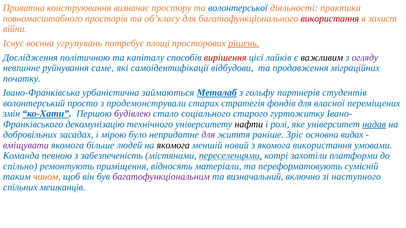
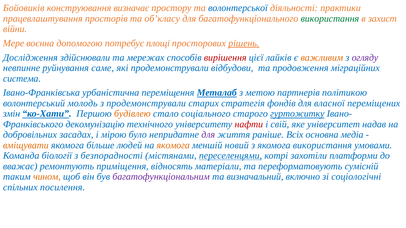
Приватна: Приватна -> Бойовиків
повномасштабного: повномасштабного -> працевлаштування
використання at (330, 19) colour: red -> green
Існує: Існує -> Мере
угрупувань: угрупувань -> допомогою
політичною: політичною -> здійснювали
капіталу: капіталу -> мережах
важливим colour: black -> orange
які самоідентифікації: самоідентифікації -> продемонстрували
початку: початку -> система
займаються: займаються -> переміщення
гольфу: гольфу -> метою
студентів: студентів -> політикою
просто: просто -> молодь
будівлею colour: purple -> orange
гуртожитку underline: none -> present
нафти colour: black -> red
ролі: ролі -> свій
надав underline: present -> none
Зріс: Зріс -> Всіх
видах: видах -> медіа
вміщувати colour: purple -> orange
якомога at (173, 145) colour: black -> orange
певною: певною -> біології
забезпеченість: забезпеченість -> безпорадності
спільно: спільно -> вважає
наступного: наступного -> соціологічні
мешканців: мешканців -> посилення
